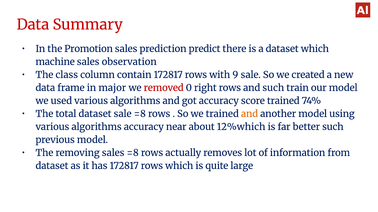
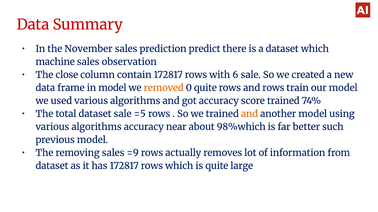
Promotion: Promotion -> November
class: class -> close
9: 9 -> 6
in major: major -> model
removed colour: red -> orange
0 right: right -> quite
and such: such -> rows
sale =8: =8 -> =5
12%which: 12%which -> 98%which
sales =8: =8 -> =9
